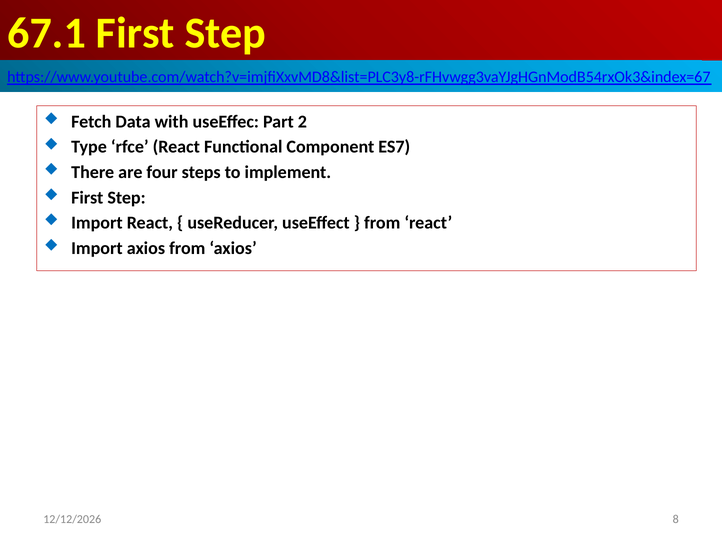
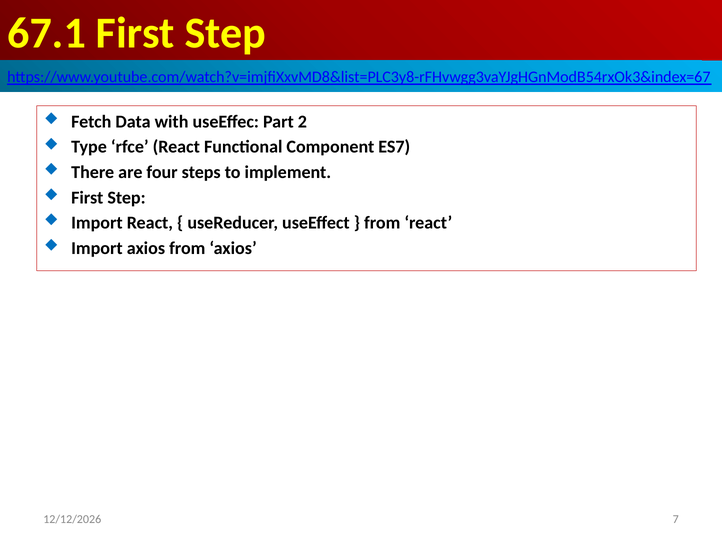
8: 8 -> 7
